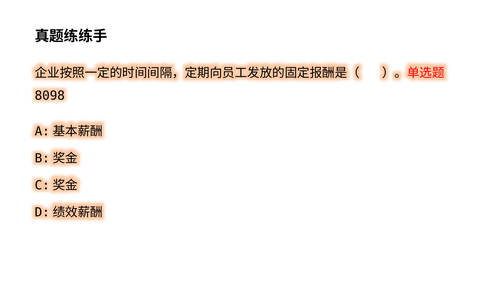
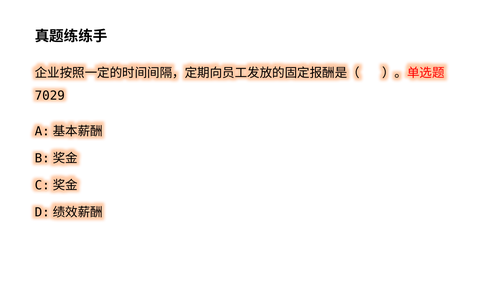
8098: 8098 -> 7029
